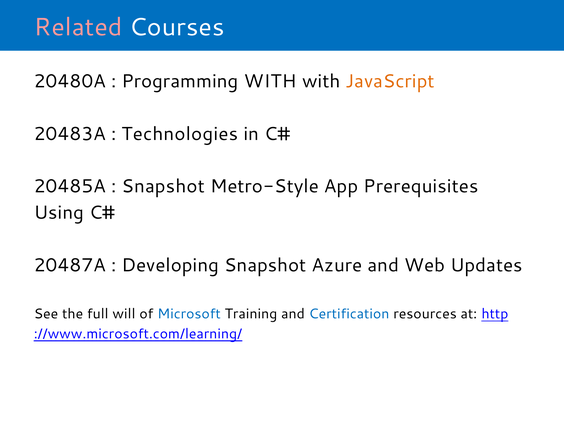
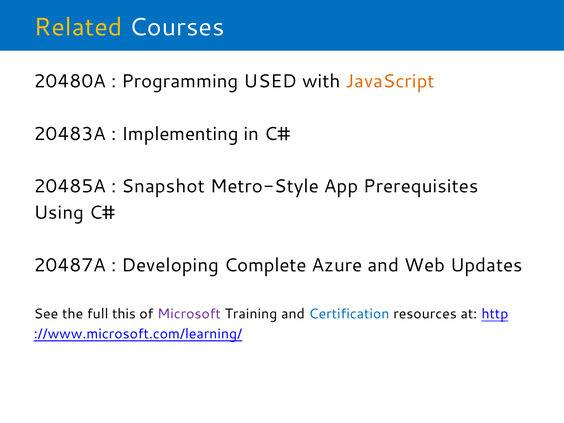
Related colour: pink -> yellow
Programming WITH: WITH -> USED
Technologies: Technologies -> Implementing
Developing Snapshot: Snapshot -> Complete
will: will -> this
Microsoft colour: blue -> purple
